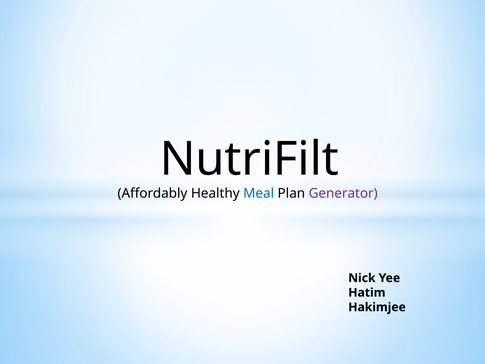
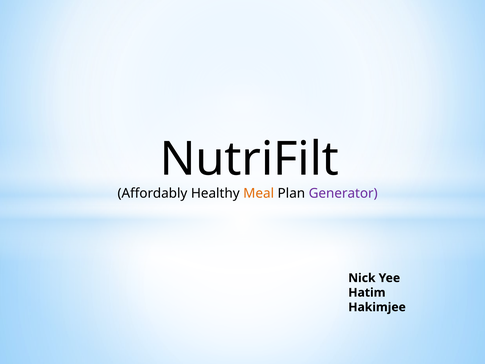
Meal colour: blue -> orange
